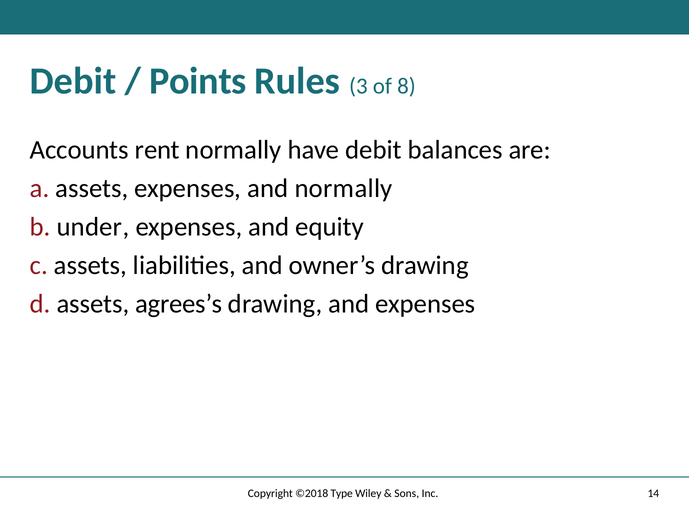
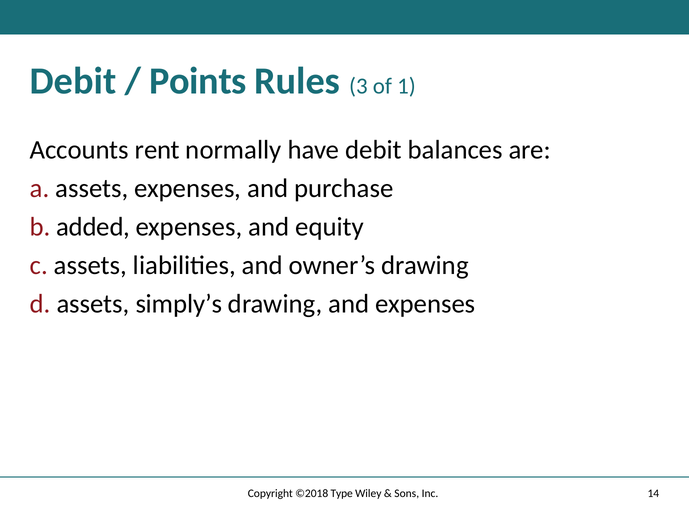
8: 8 -> 1
and normally: normally -> purchase
under: under -> added
agrees’s: agrees’s -> simply’s
